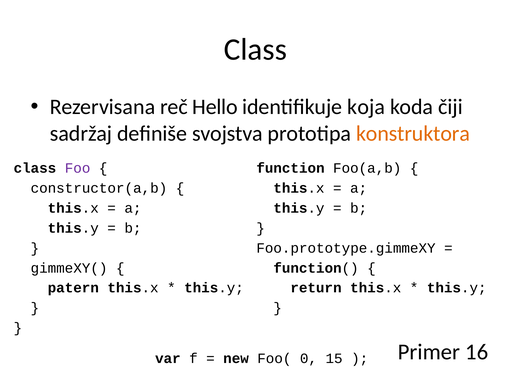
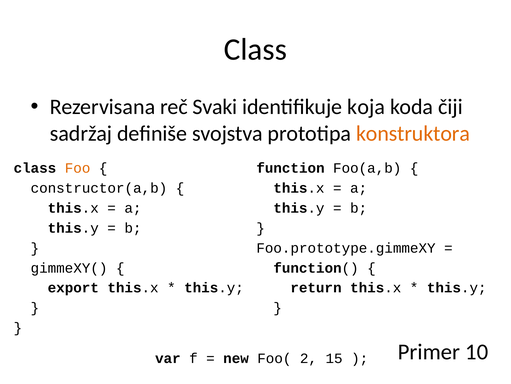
Hello: Hello -> Svaki
Foo colour: purple -> orange
patern: patern -> export
0: 0 -> 2
16: 16 -> 10
